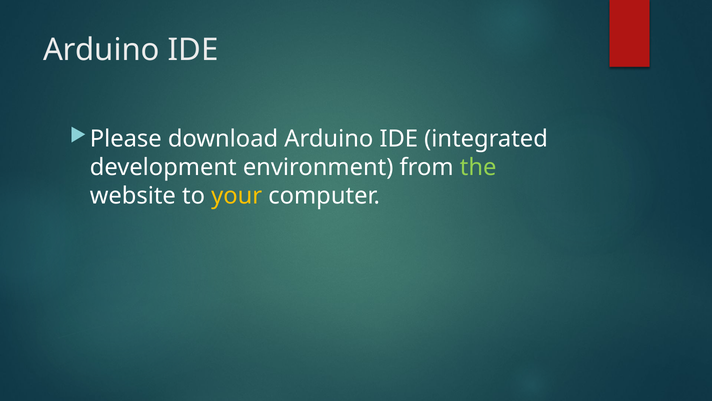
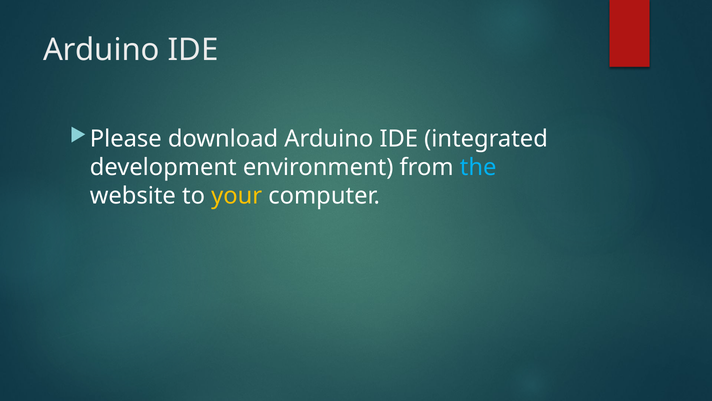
the colour: light green -> light blue
